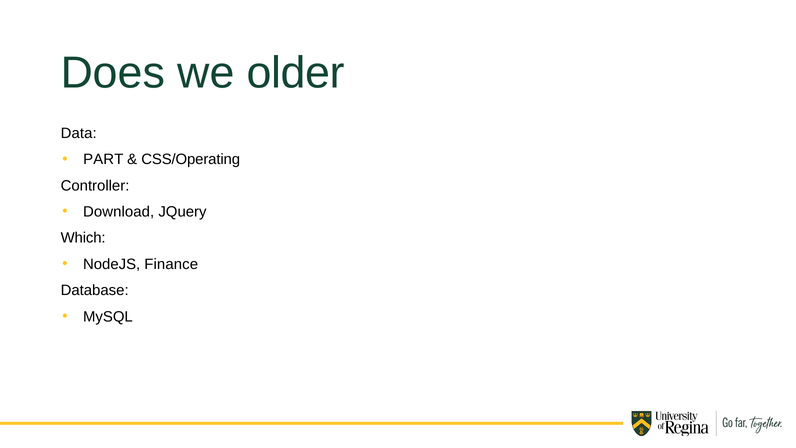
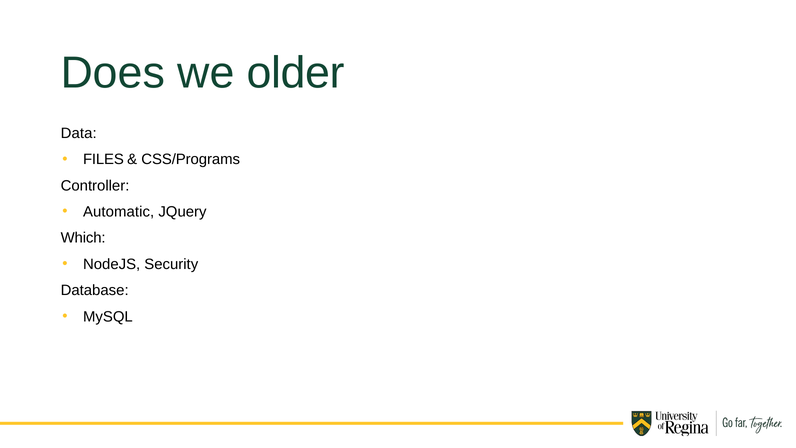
PART: PART -> FILES
CSS/Operating: CSS/Operating -> CSS/Programs
Download: Download -> Automatic
Finance: Finance -> Security
